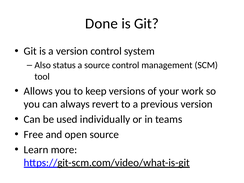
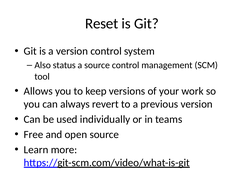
Done: Done -> Reset
